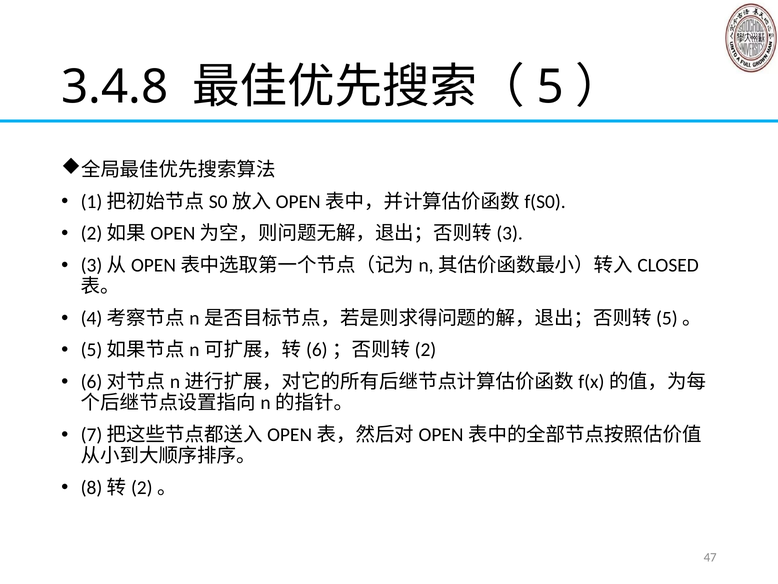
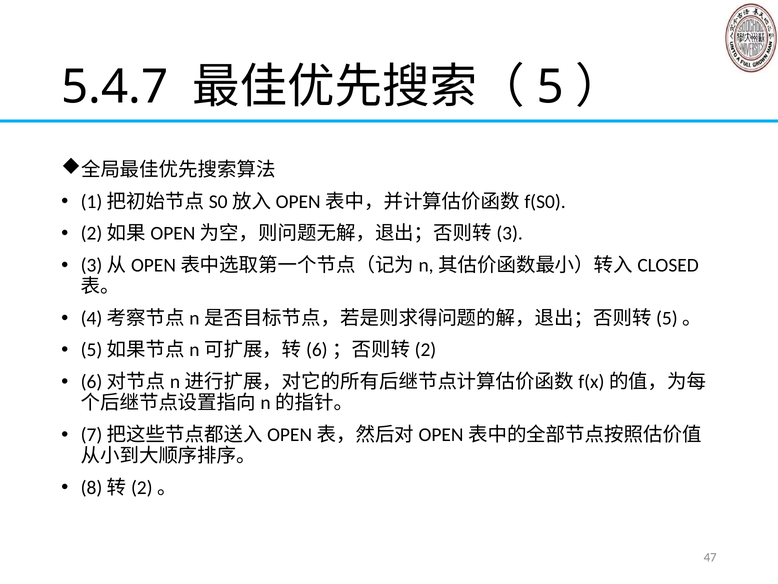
3.4.8: 3.4.8 -> 5.4.7
